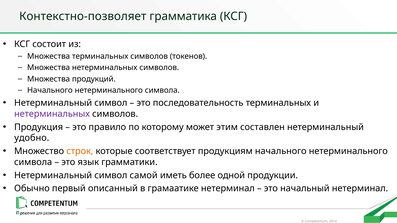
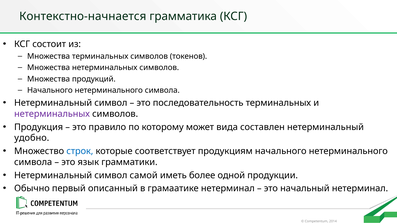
Контекстно-позволяет: Контекстно-позволяет -> Контекстно-начнается
этим: этим -> вида
строк colour: orange -> blue
